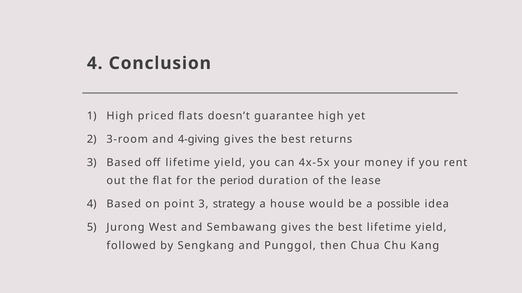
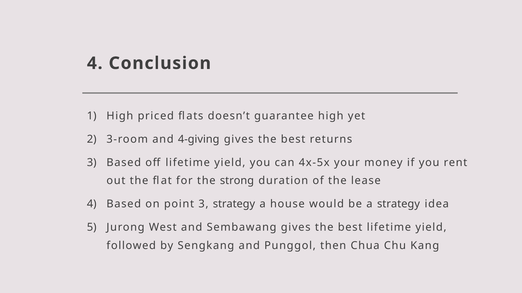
period: period -> strong
a possible: possible -> strategy
